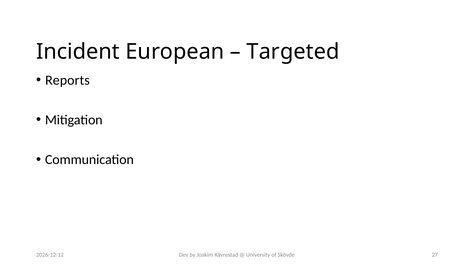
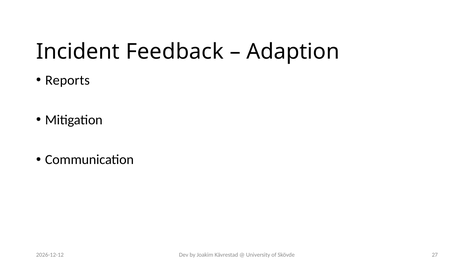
European: European -> Feedback
Targeted: Targeted -> Adaption
